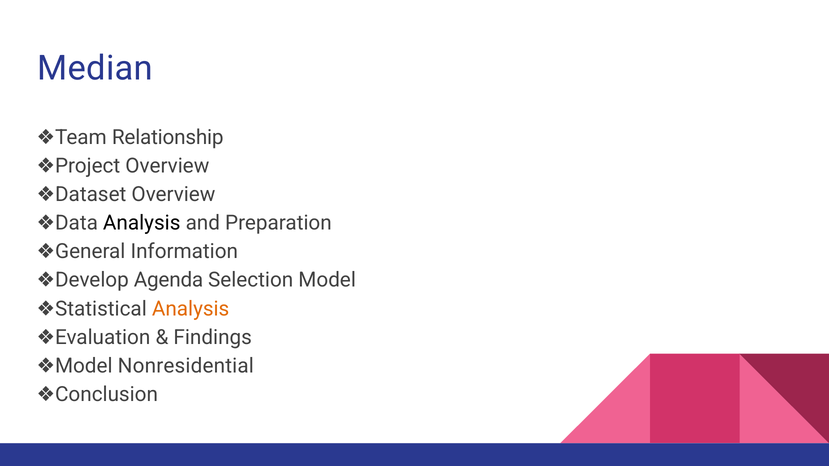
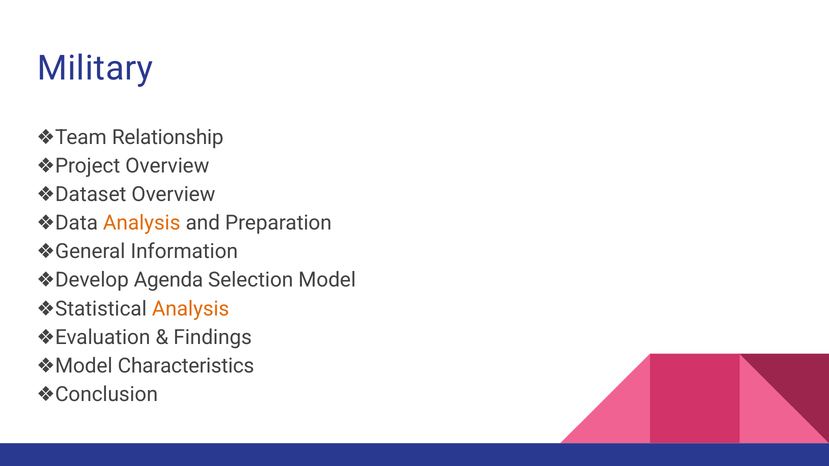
Median: Median -> Military
Analysis at (142, 223) colour: black -> orange
Nonresidential: Nonresidential -> Characteristics
